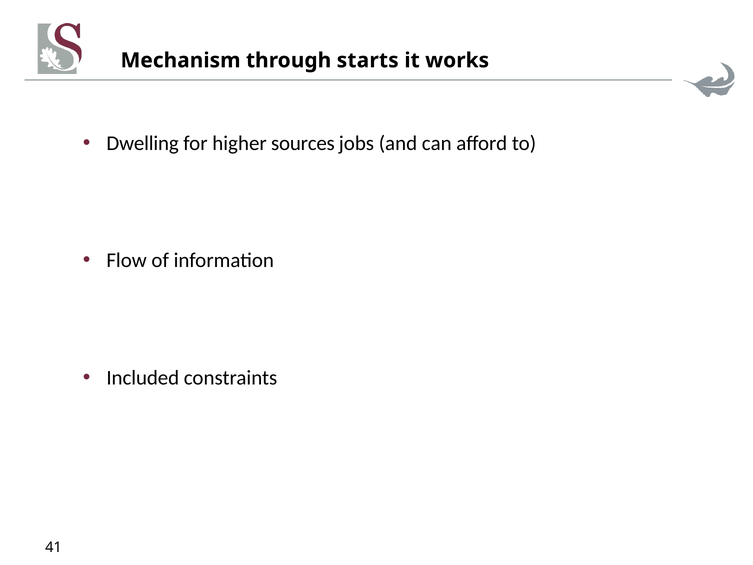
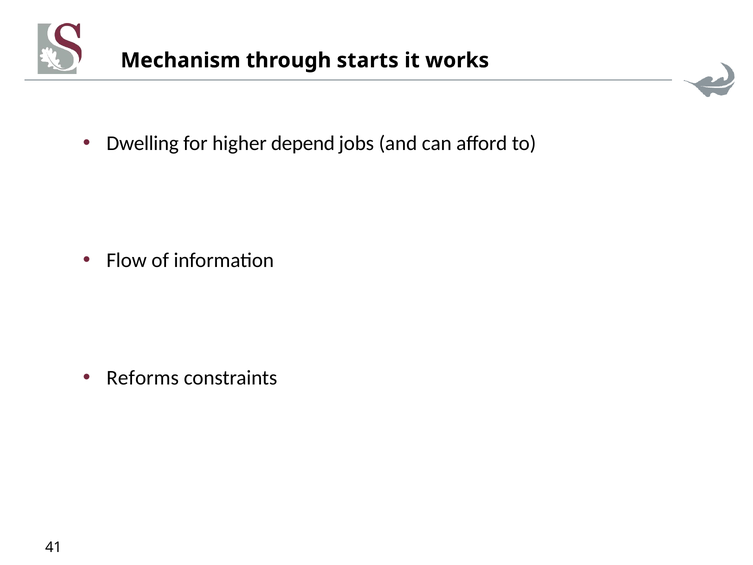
sources: sources -> depend
Included: Included -> Reforms
